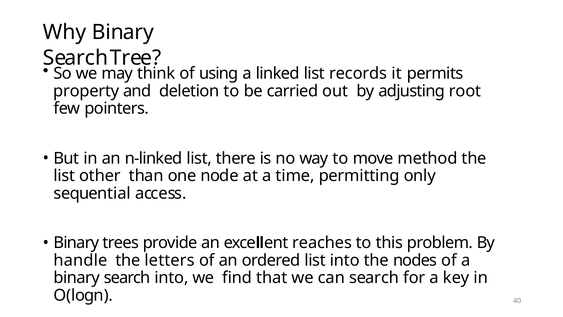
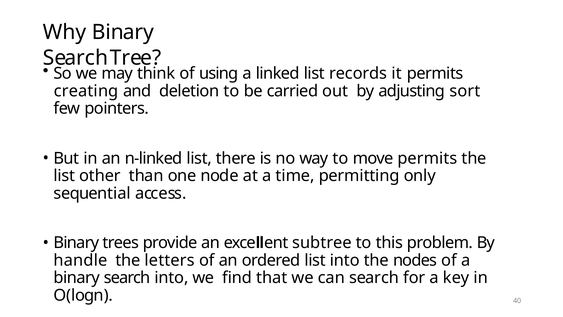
property: property -> creating
root: root -> sort
move method: method -> permits
reaches: reaches -> subtree
